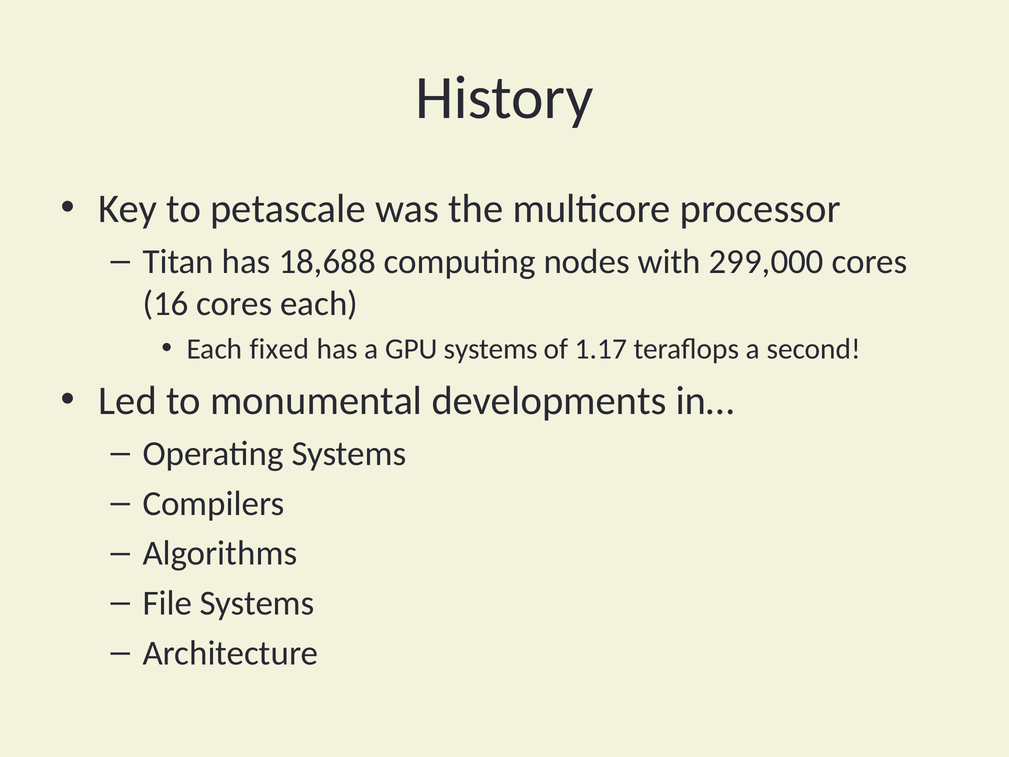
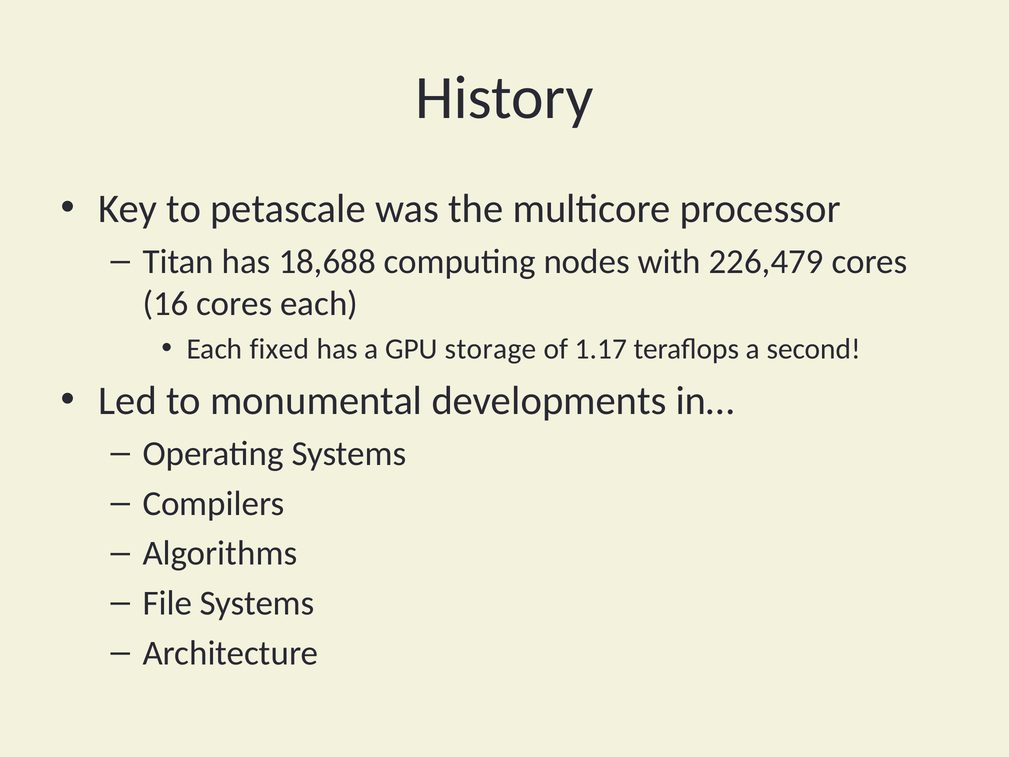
299,000: 299,000 -> 226,479
GPU systems: systems -> storage
